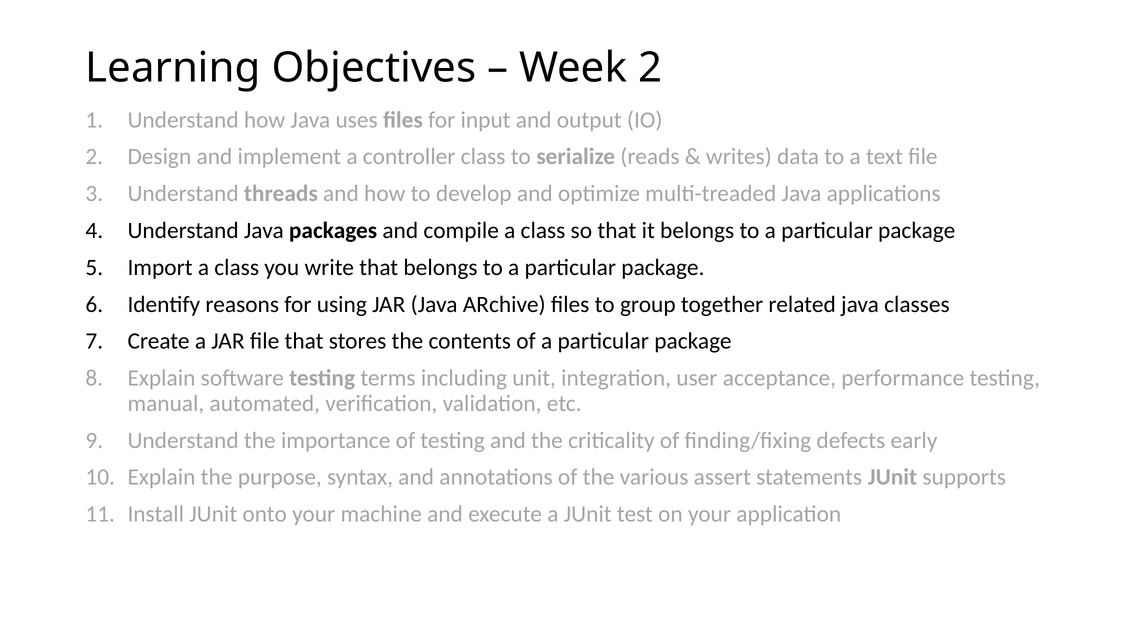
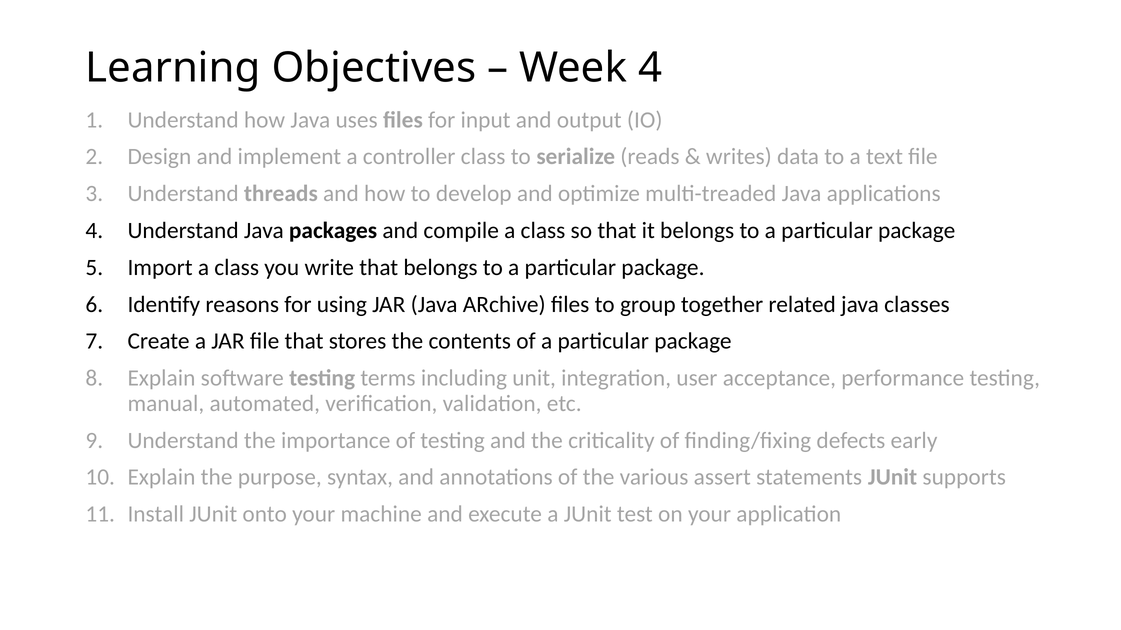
Week 2: 2 -> 4
